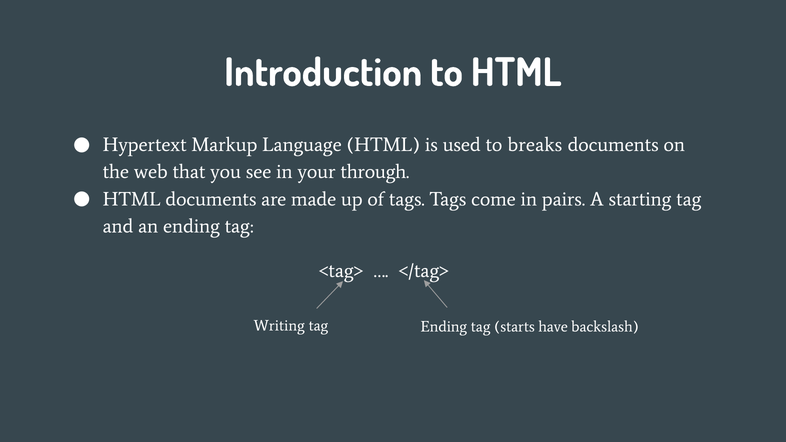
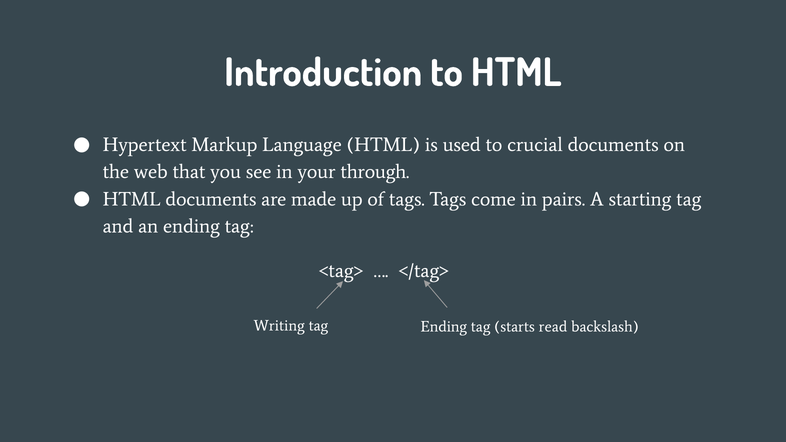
breaks: breaks -> crucial
have: have -> read
